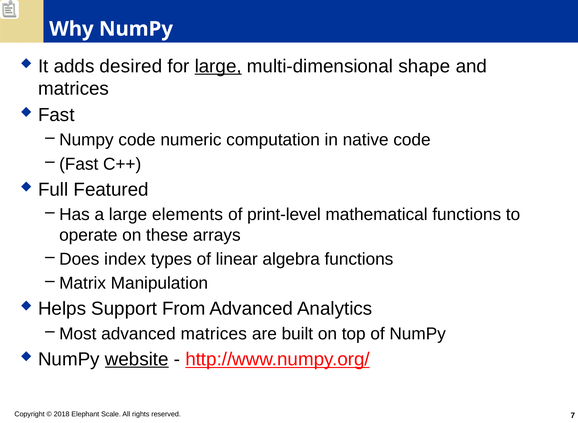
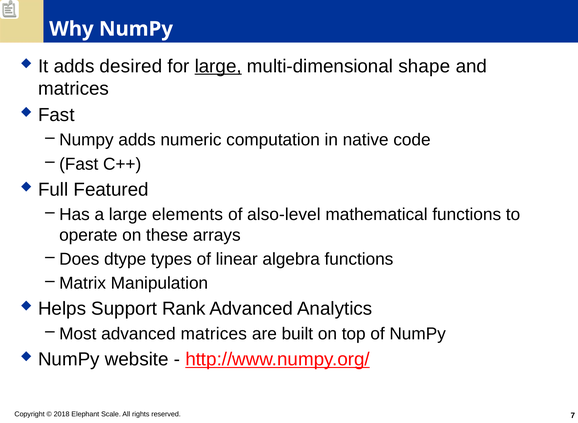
Numpy code: code -> adds
print-level: print-level -> also-level
index: index -> dtype
From: From -> Rank
website underline: present -> none
